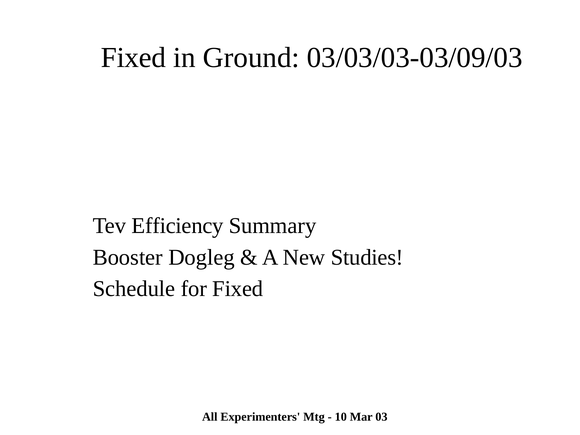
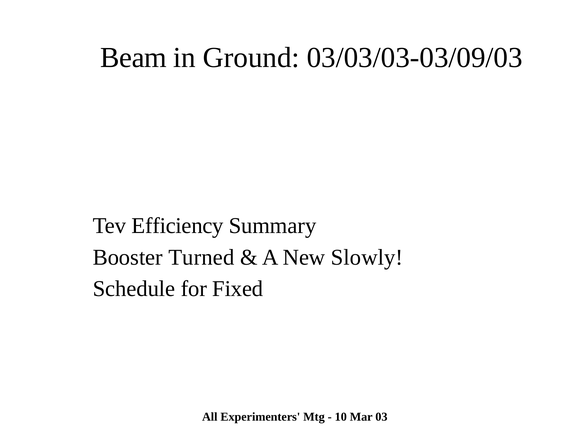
Fixed at (133, 58): Fixed -> Beam
Dogleg: Dogleg -> Turned
Studies: Studies -> Slowly
